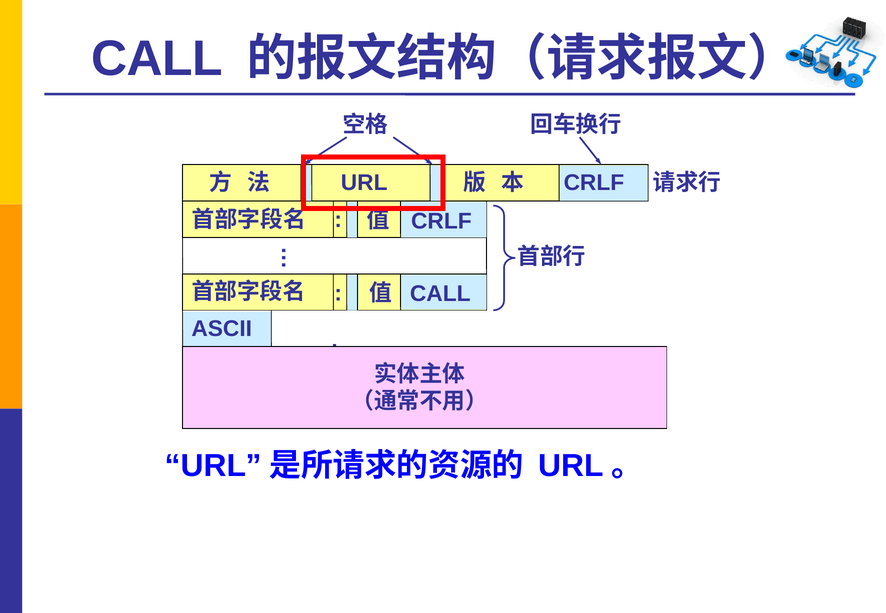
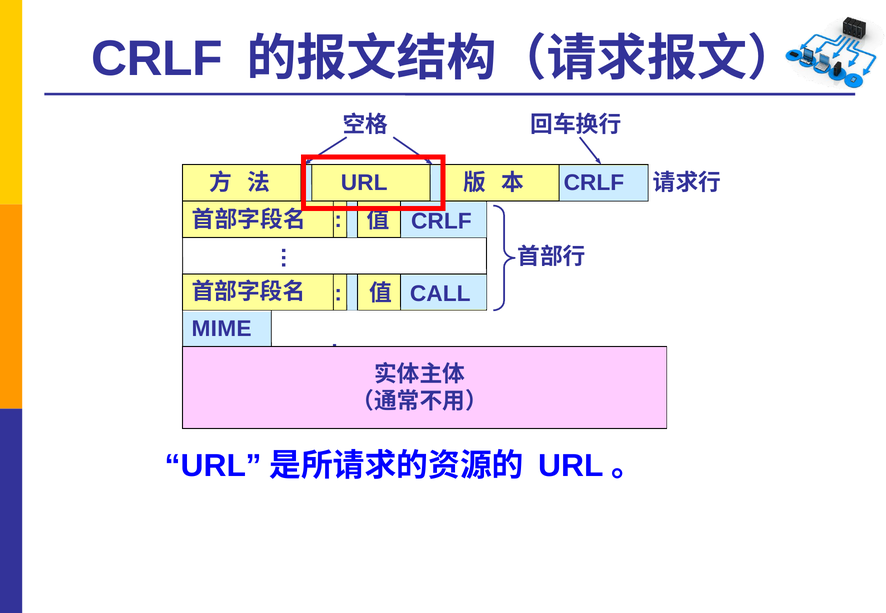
CALL at (157, 59): CALL -> CRLF
ASCII: ASCII -> MIME
